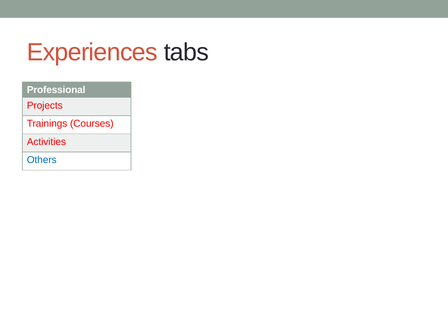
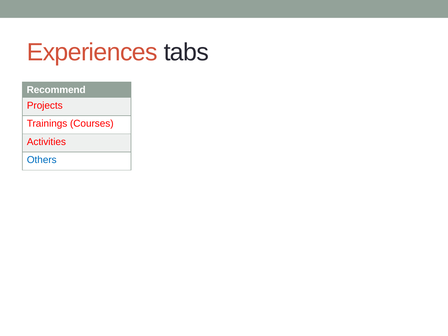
Professional: Professional -> Recommend
